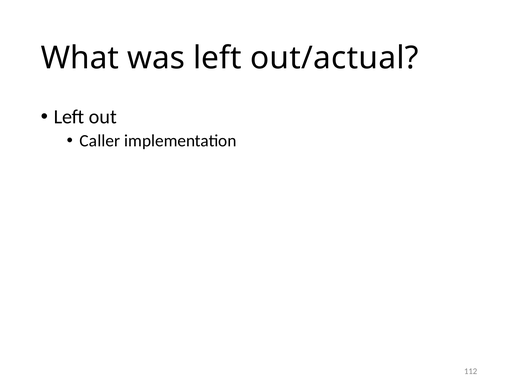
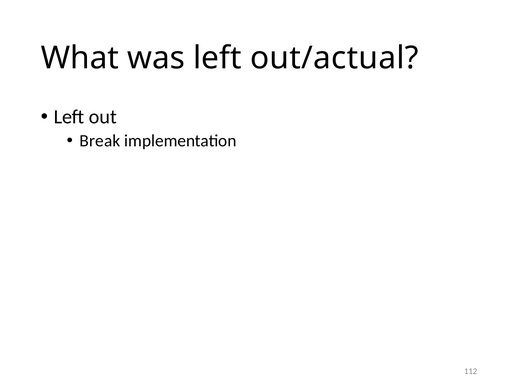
Caller: Caller -> Break
